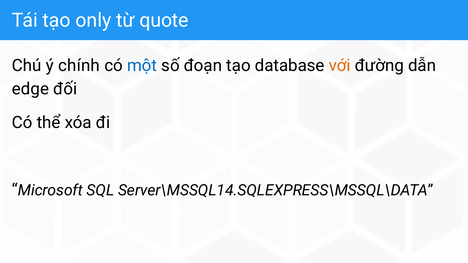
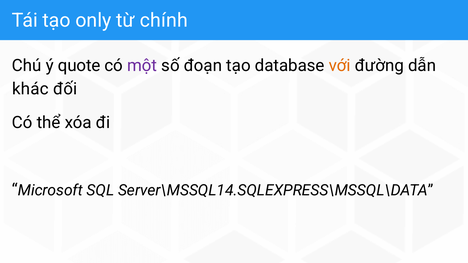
quote: quote -> chính
chính: chính -> quote
một colour: blue -> purple
edge: edge -> khác
